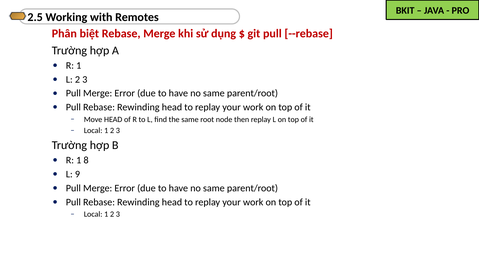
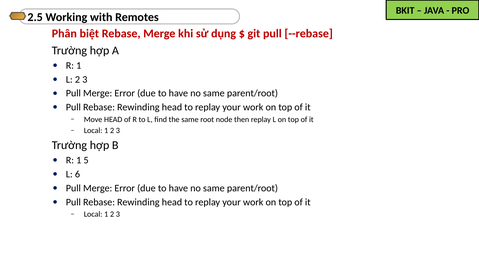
8: 8 -> 5
9: 9 -> 6
